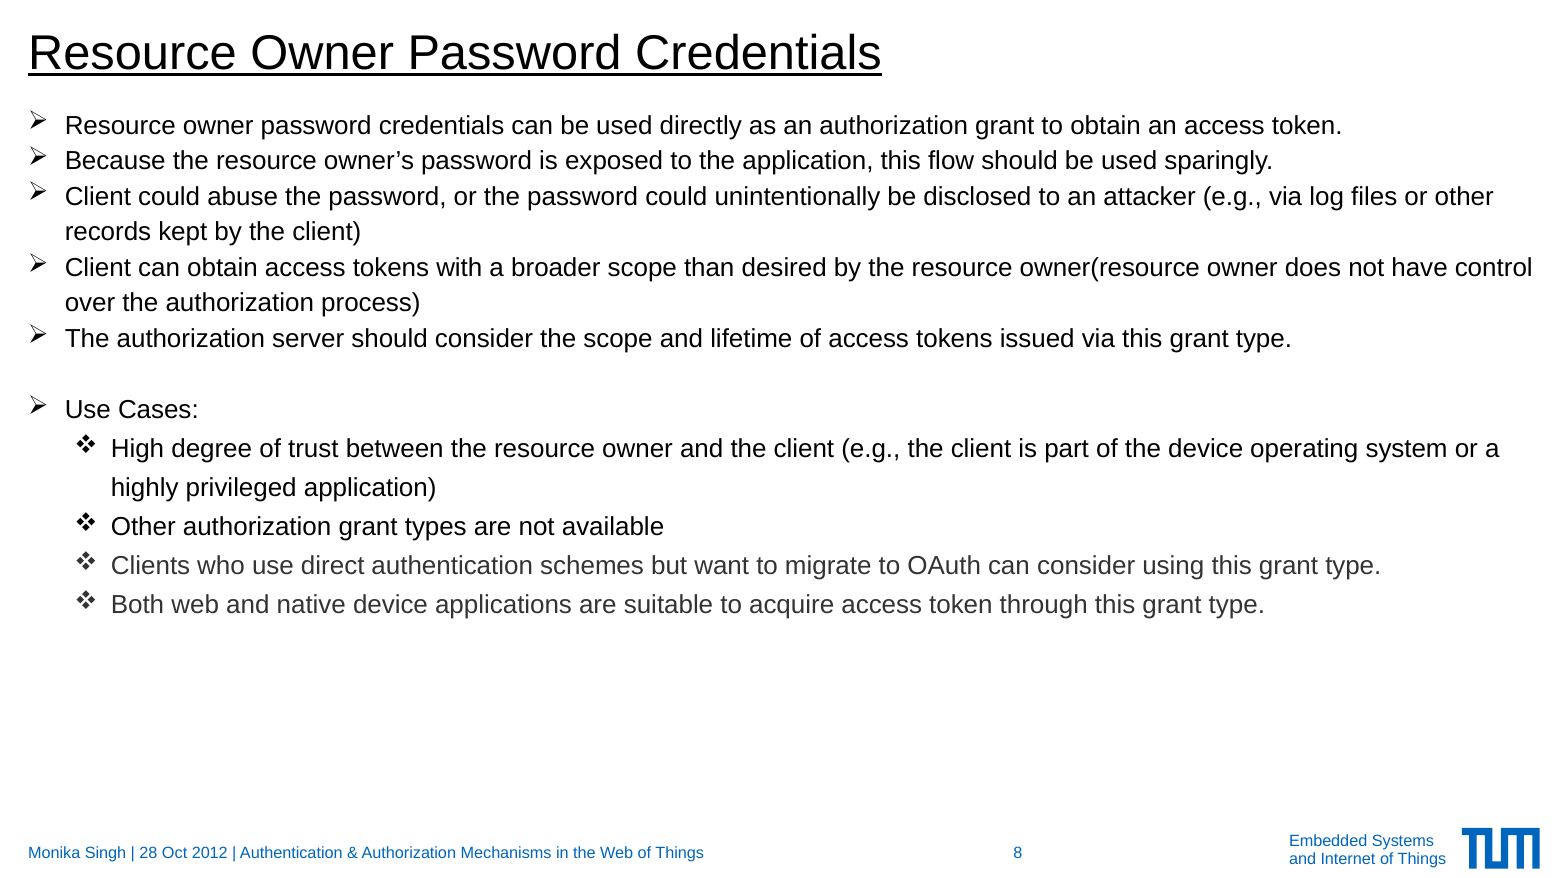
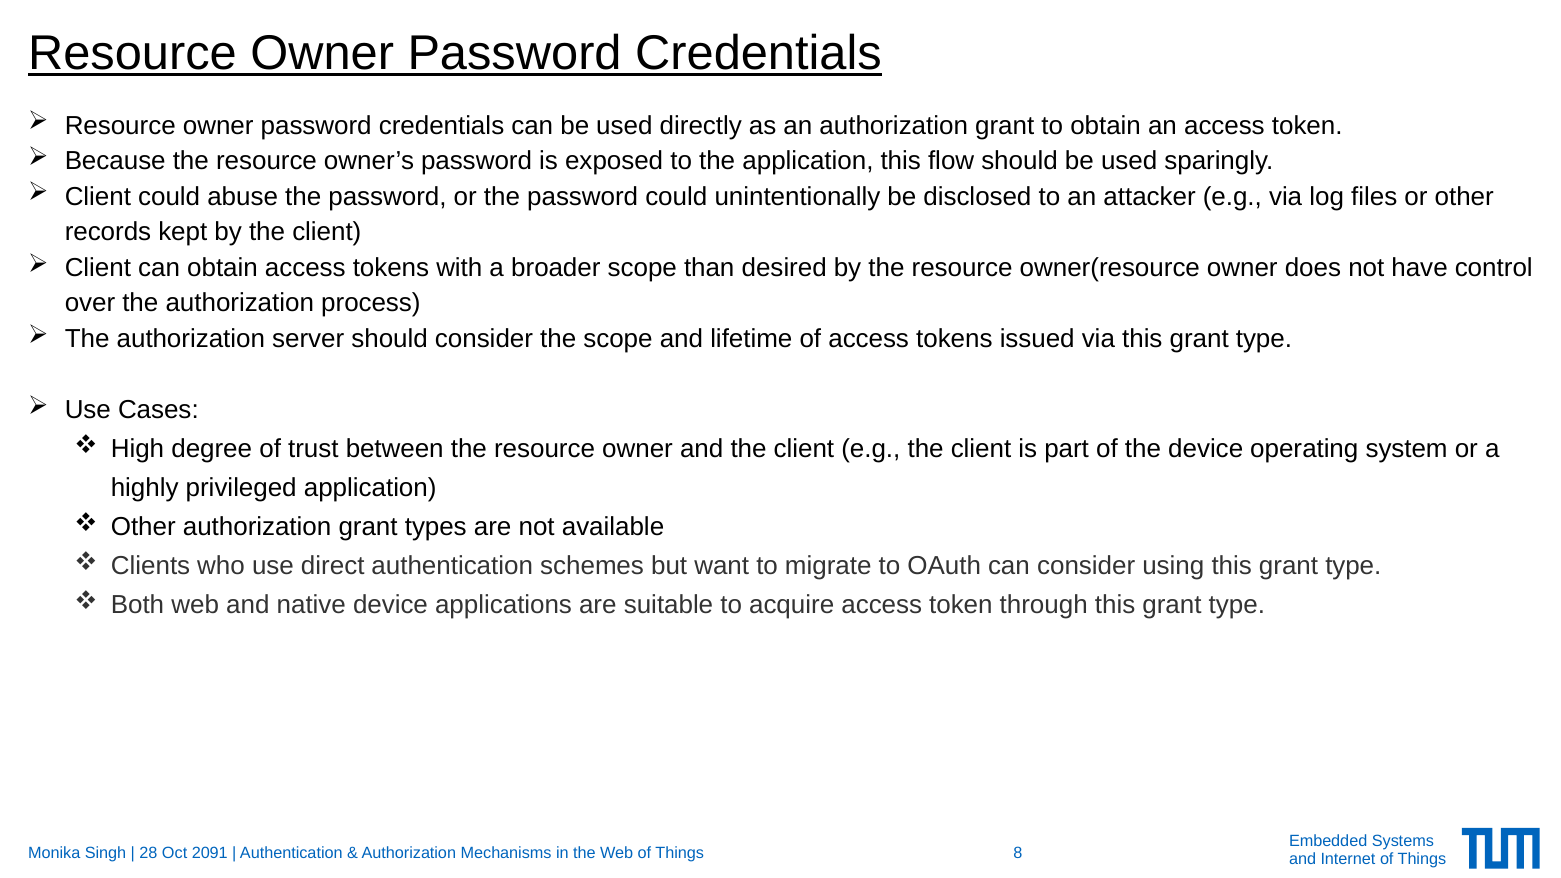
2012: 2012 -> 2091
